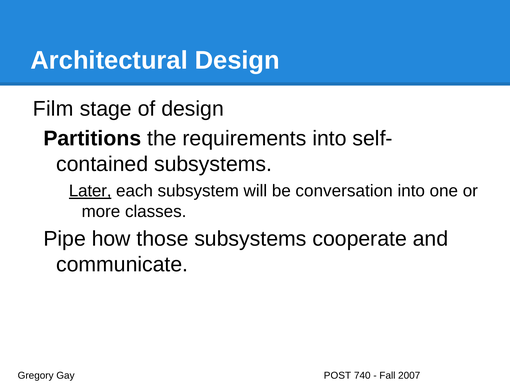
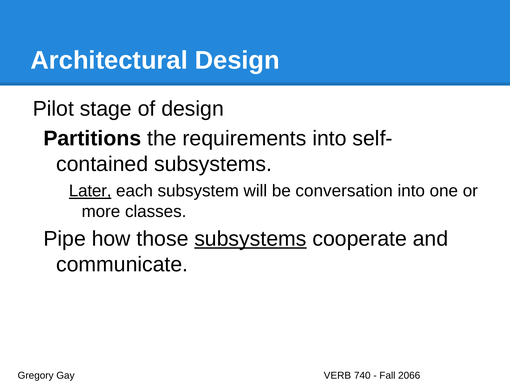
Film: Film -> Pilot
subsystems at (250, 239) underline: none -> present
POST: POST -> VERB
2007: 2007 -> 2066
